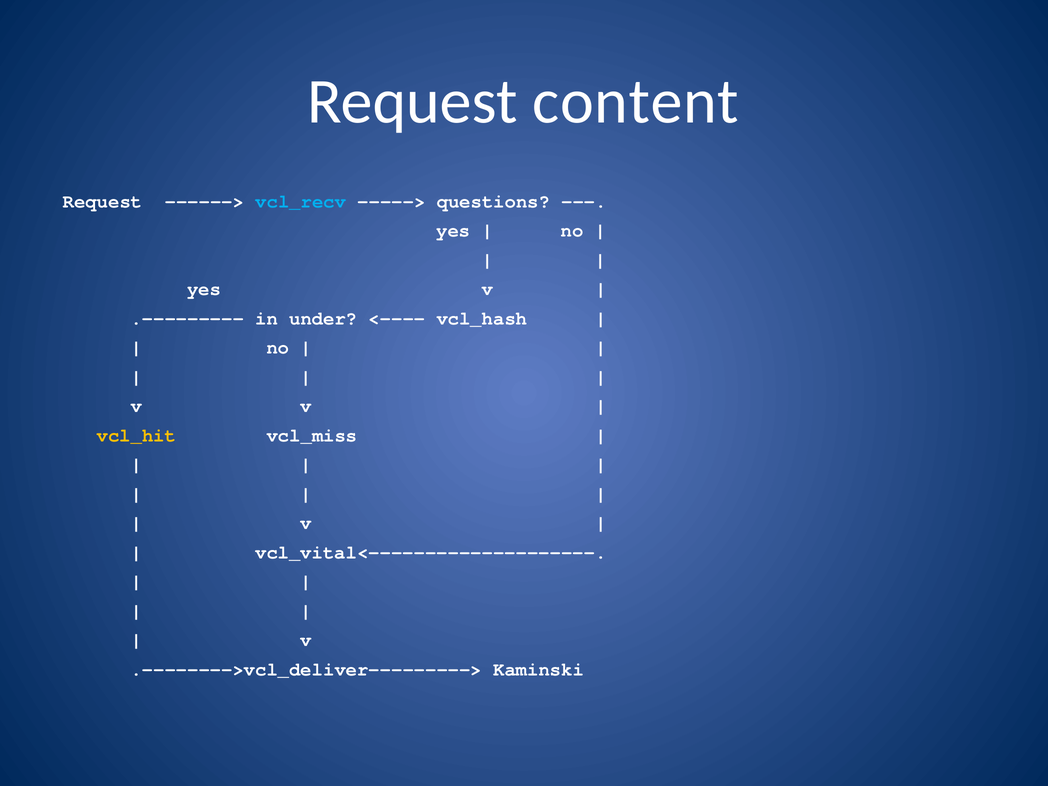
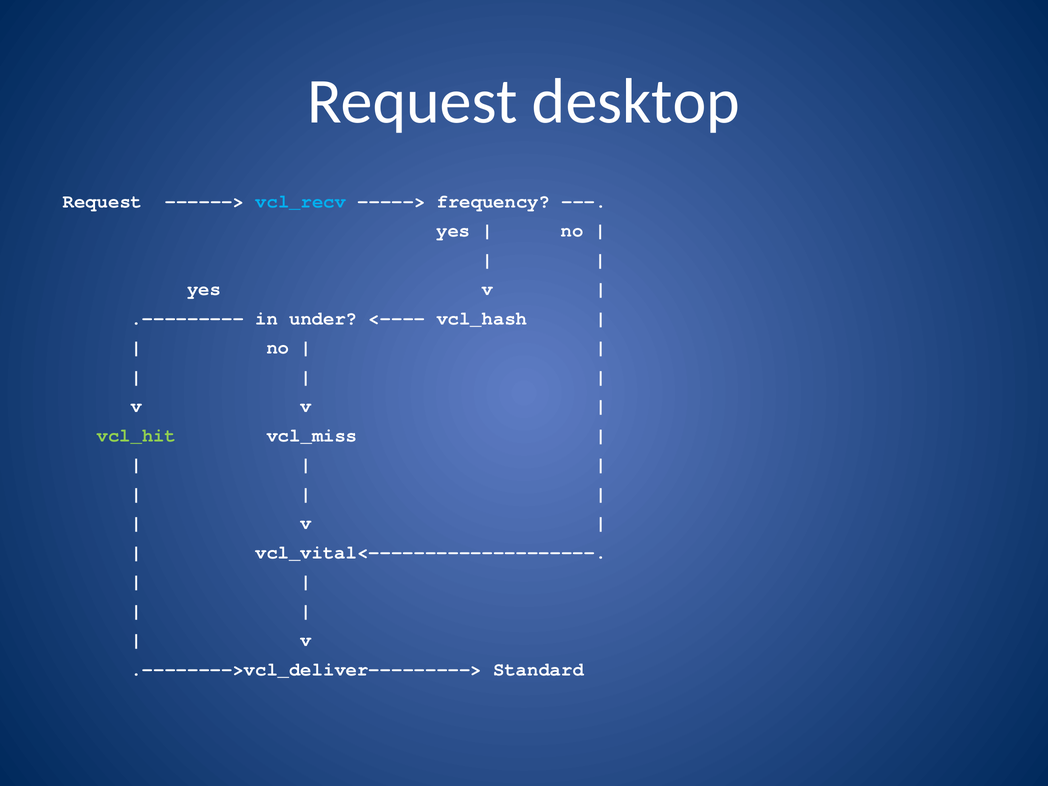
content: content -> desktop
questions: questions -> frequency
vcl_hit colour: yellow -> light green
Kaminski: Kaminski -> Standard
